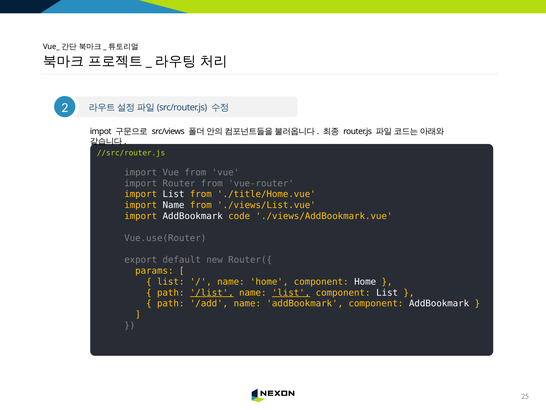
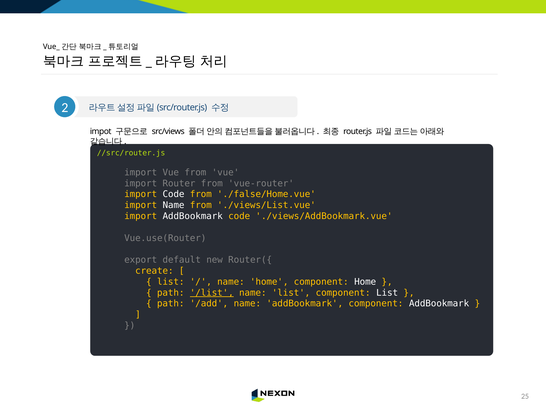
import List: List -> Code
./title/Home.vue: ./title/Home.vue -> ./false/Home.vue
params: params -> create
list at (291, 292) underline: present -> none
